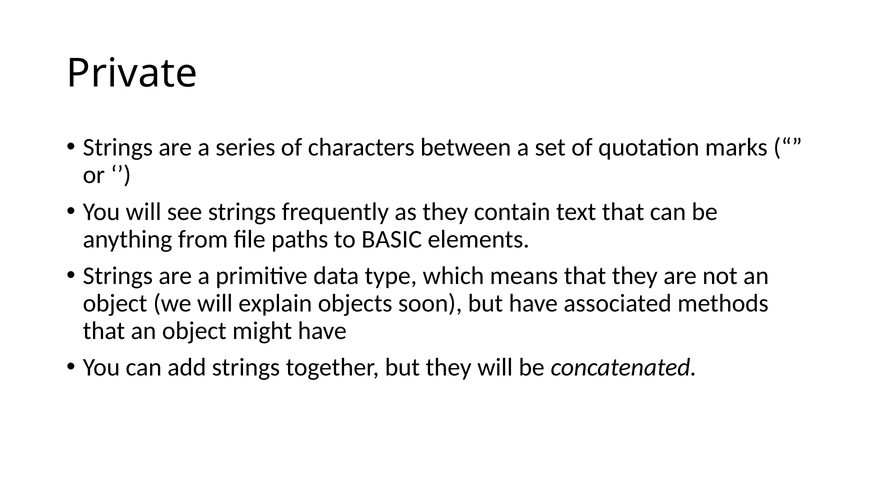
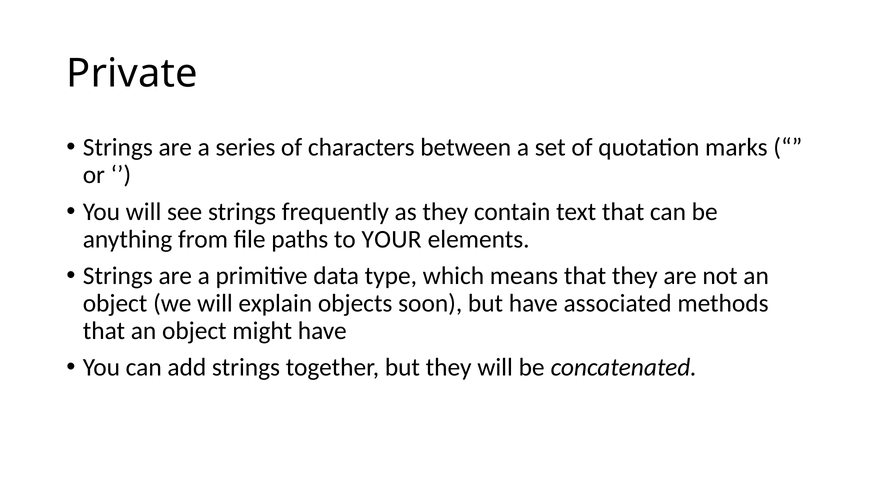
BASIC: BASIC -> YOUR
